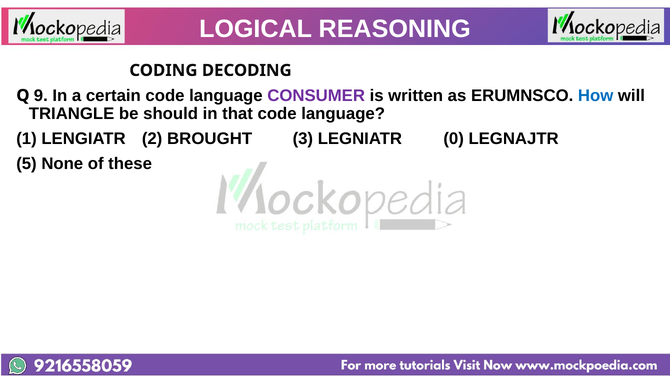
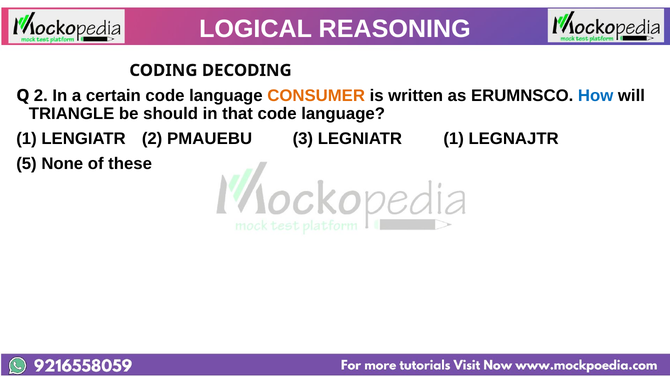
Q 9: 9 -> 2
CONSUMER colour: purple -> orange
BROUGHT: BROUGHT -> PMAUEBU
LEGNIATR 0: 0 -> 1
